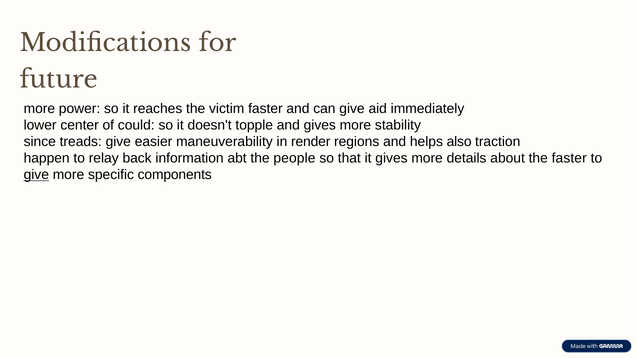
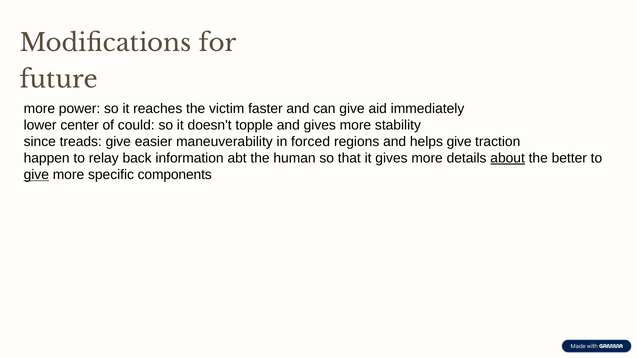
render: render -> forced
helps also: also -> give
people: people -> human
about underline: none -> present
the faster: faster -> better
